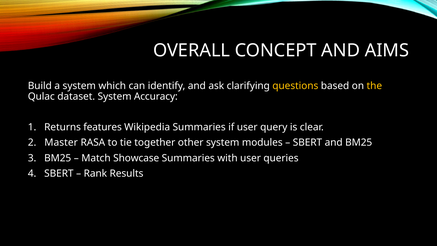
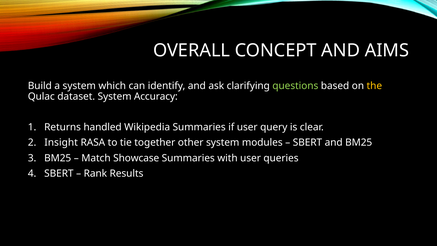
questions colour: yellow -> light green
features: features -> handled
Master: Master -> Insight
